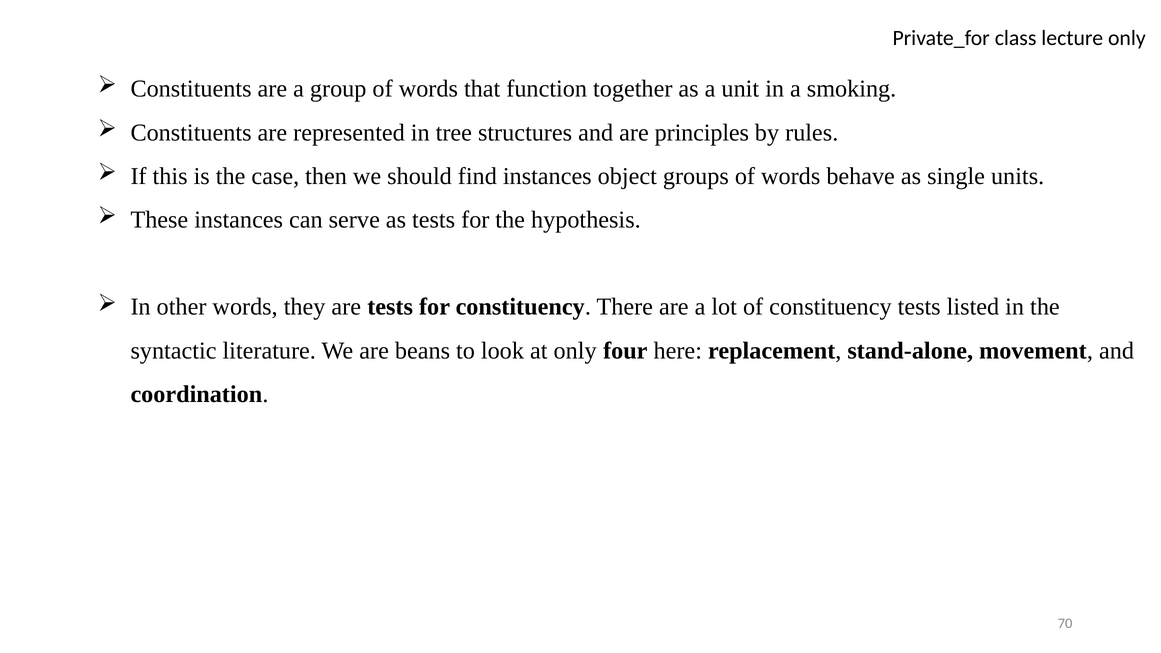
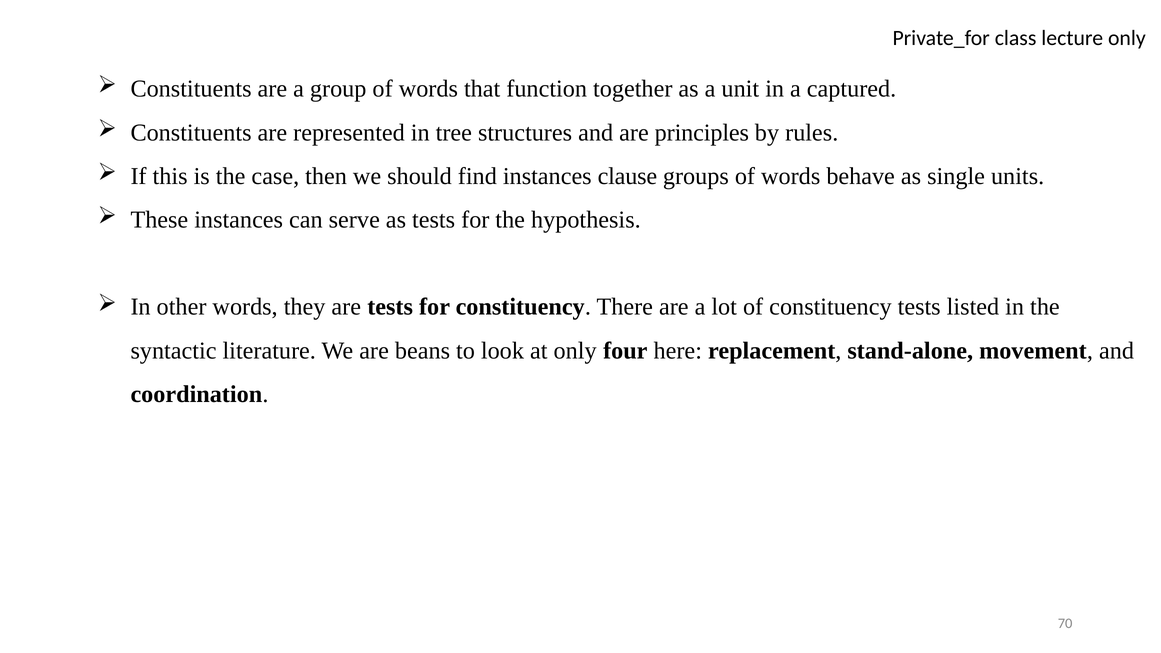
smoking: smoking -> captured
object: object -> clause
